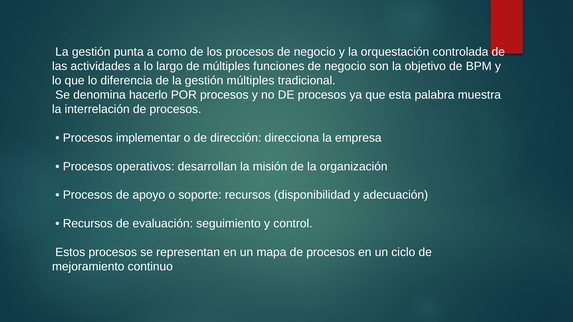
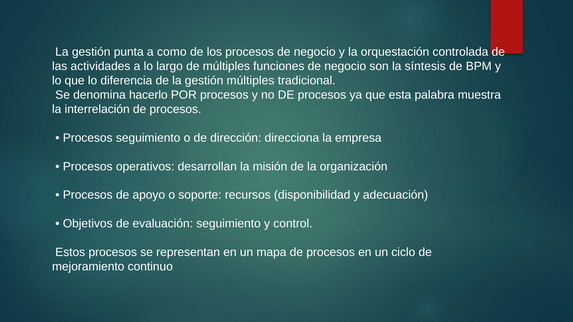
objetivo: objetivo -> síntesis
Procesos implementar: implementar -> seguimiento
Recursos at (88, 224): Recursos -> Objetivos
